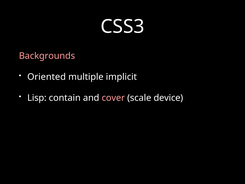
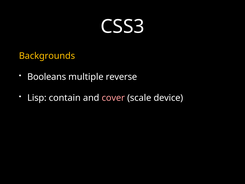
Backgrounds colour: pink -> yellow
Oriented: Oriented -> Booleans
implicit: implicit -> reverse
